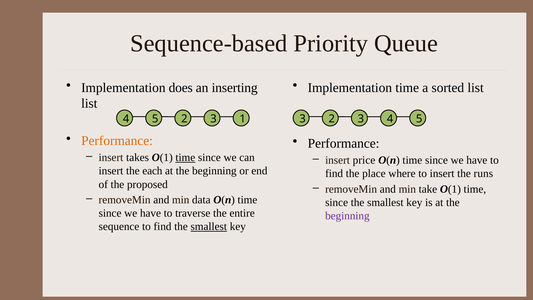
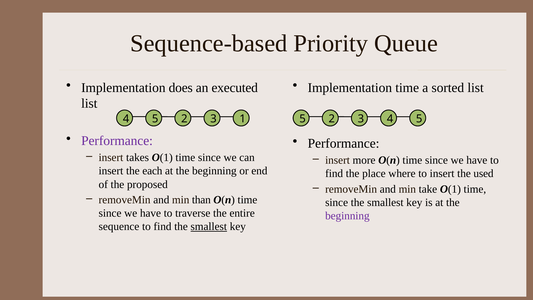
inserting: inserting -> executed
1 3: 3 -> 5
Performance at (117, 141) colour: orange -> purple
time at (185, 158) underline: present -> none
price: price -> more
runs: runs -> used
data: data -> than
